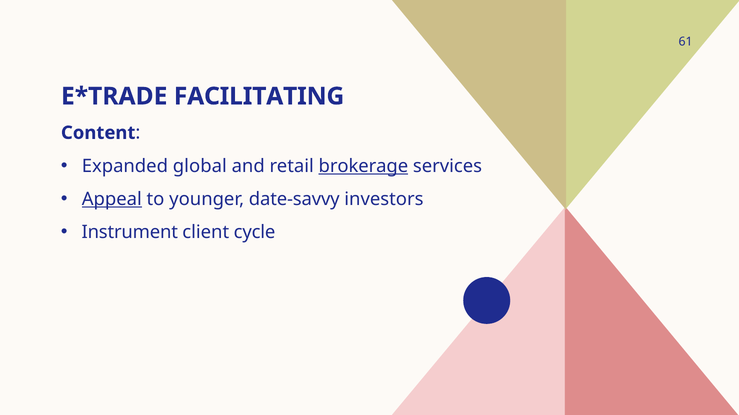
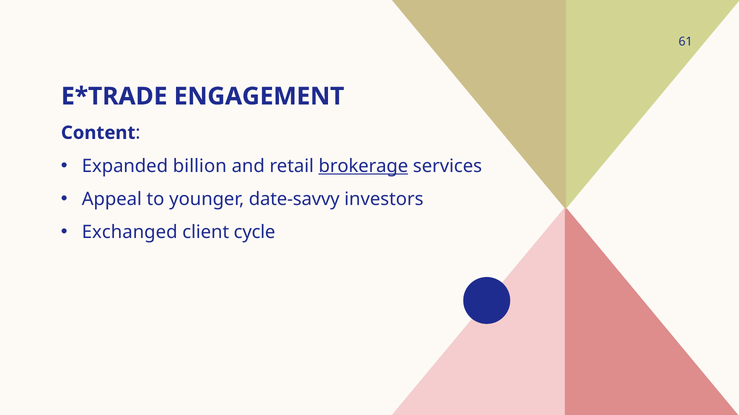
FACILITATING: FACILITATING -> ENGAGEMENT
global: global -> billion
Appeal underline: present -> none
Instrument: Instrument -> Exchanged
